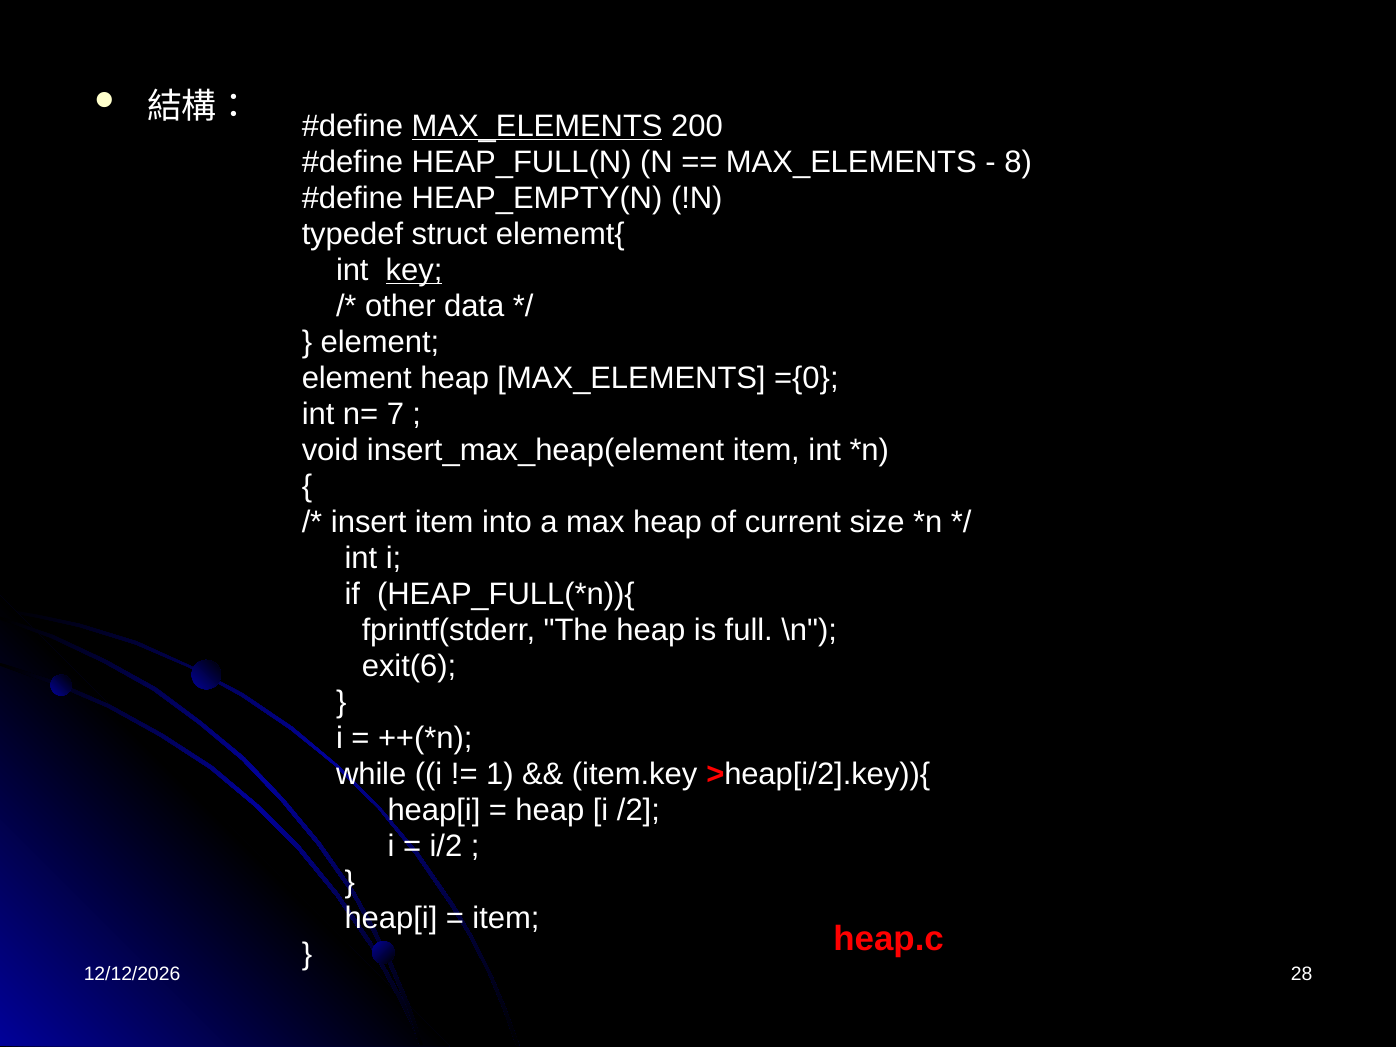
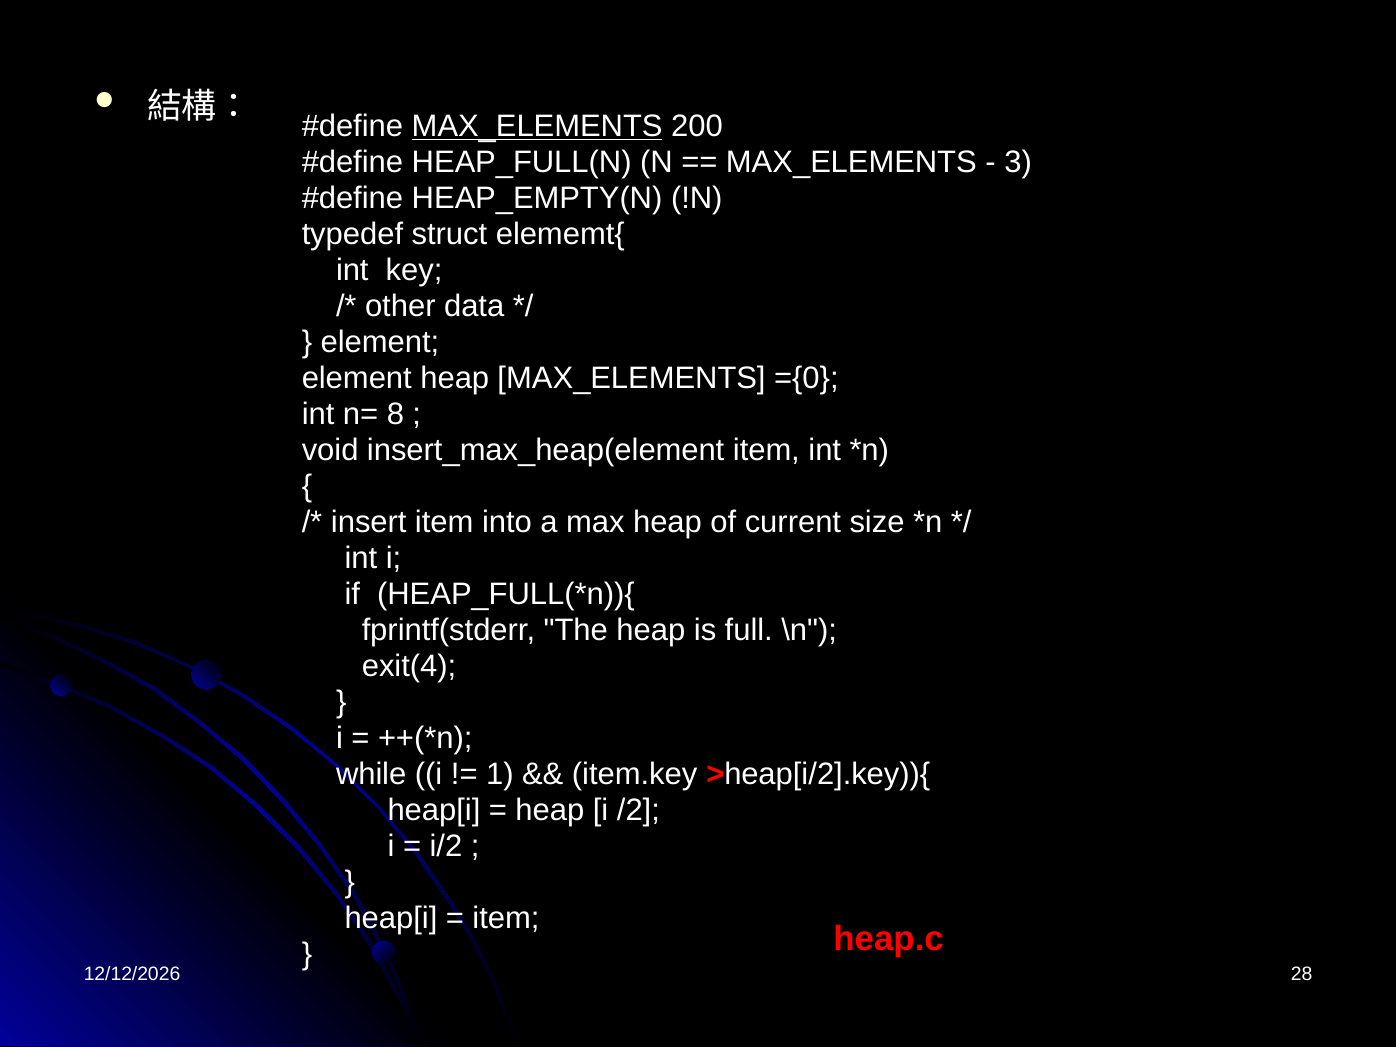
8: 8 -> 3
key underline: present -> none
7: 7 -> 8
exit(6: exit(6 -> exit(4
